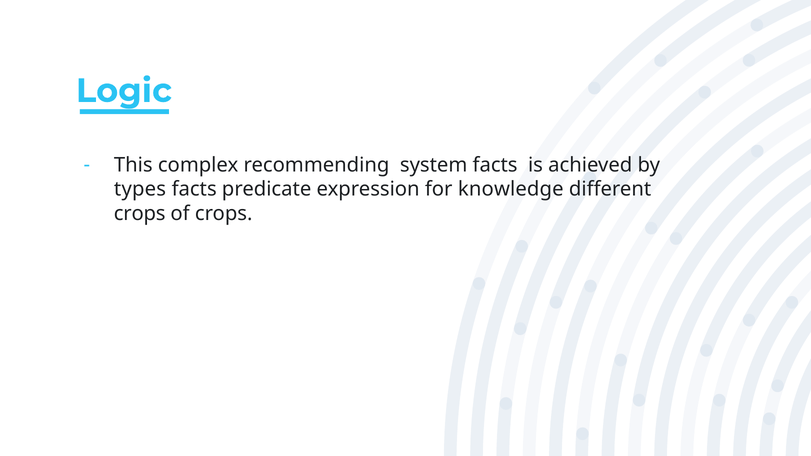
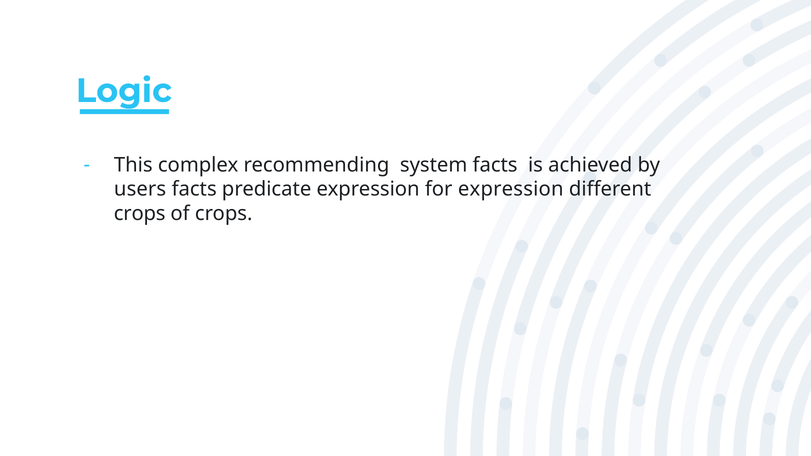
types: types -> users
for knowledge: knowledge -> expression
